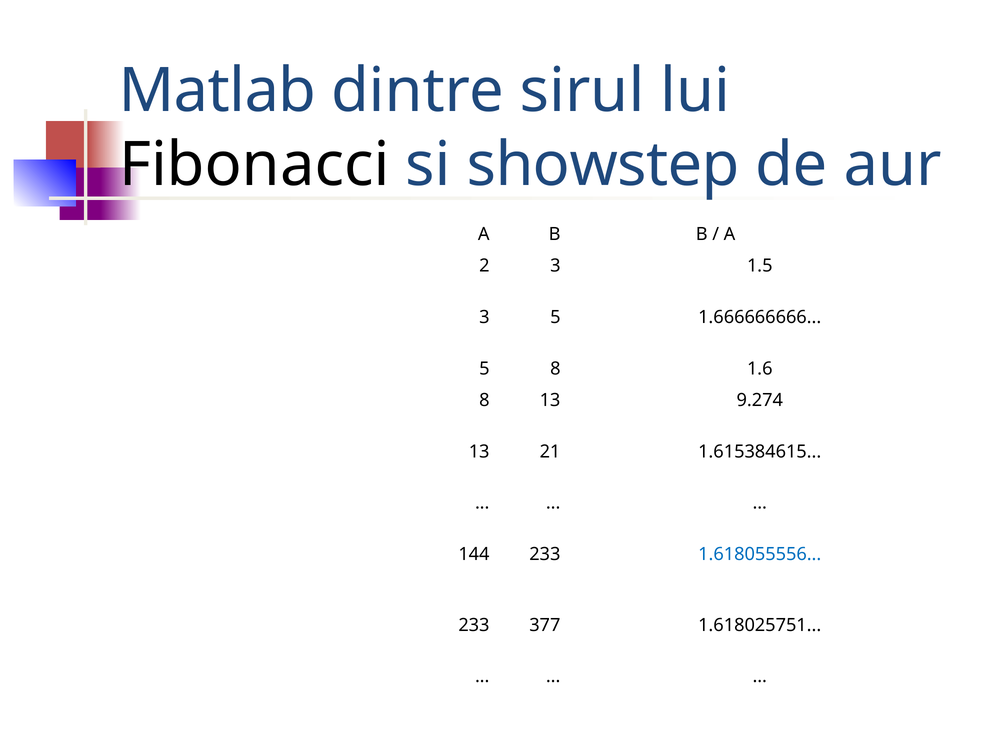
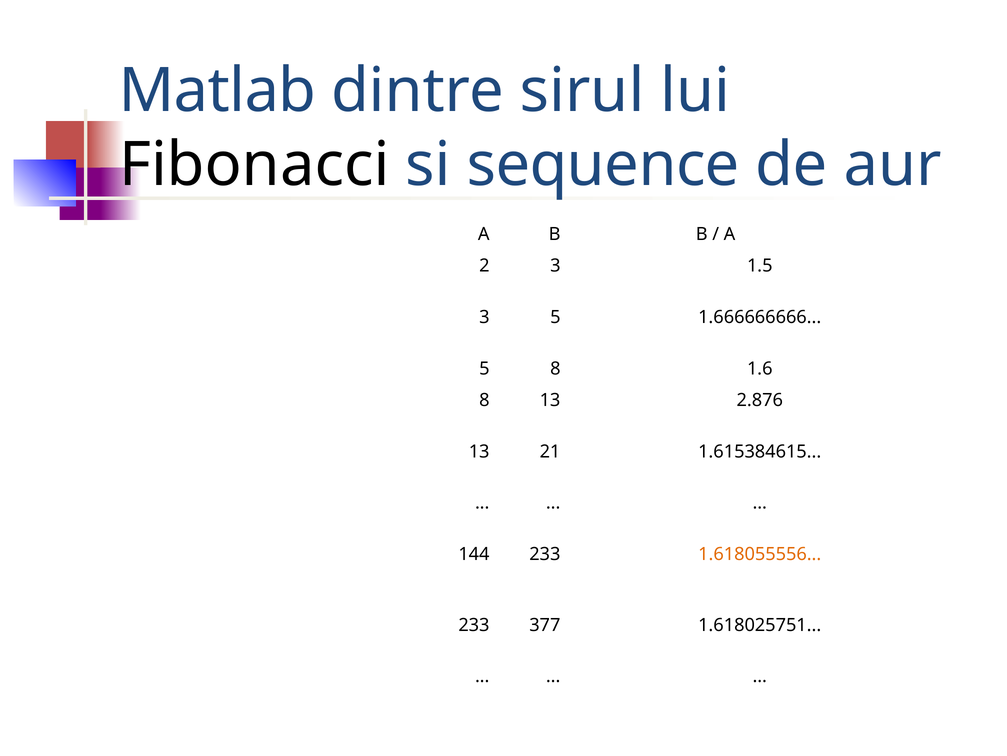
showstep: showstep -> sequence
9.274: 9.274 -> 2.876
1.618055556 colour: blue -> orange
